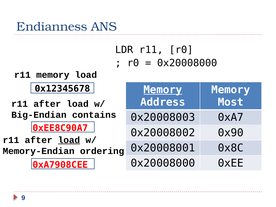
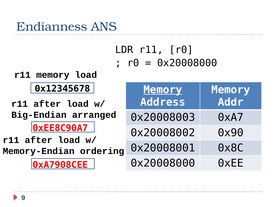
Most: Most -> Addr
contains: contains -> arranged
load at (69, 140) underline: present -> none
